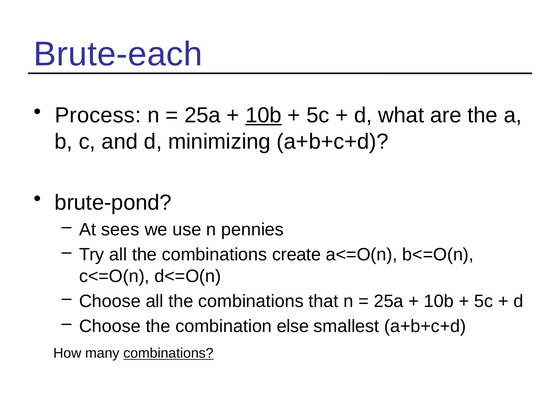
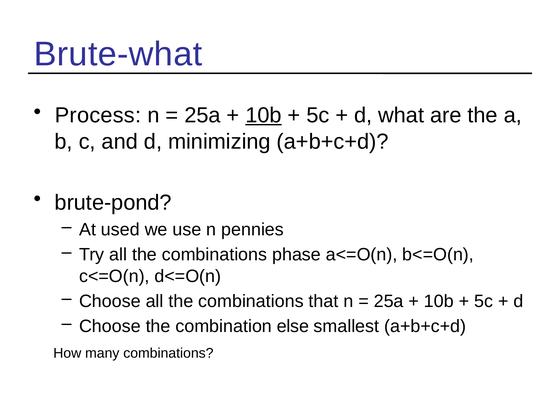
Brute-each: Brute-each -> Brute-what
sees: sees -> used
create: create -> phase
combinations at (168, 353) underline: present -> none
